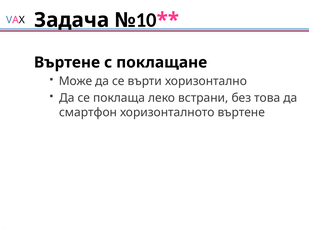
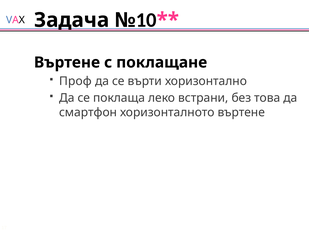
Може: Може -> Проф
